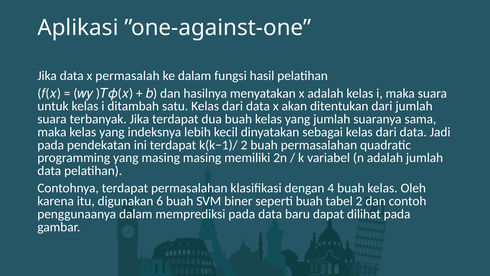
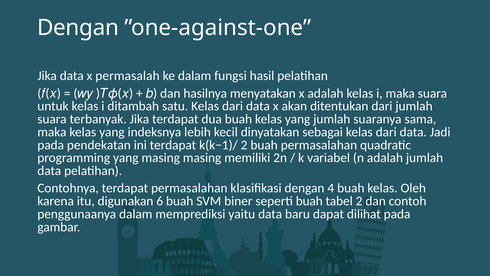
Aplikasi at (78, 28): Aplikasi -> Dengan
memprediksi pada: pada -> yaitu
